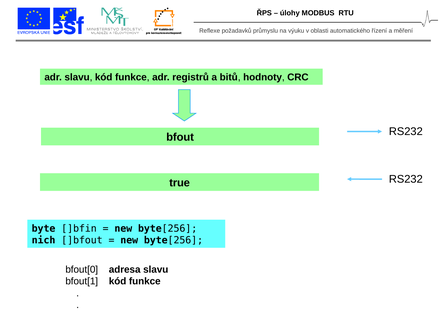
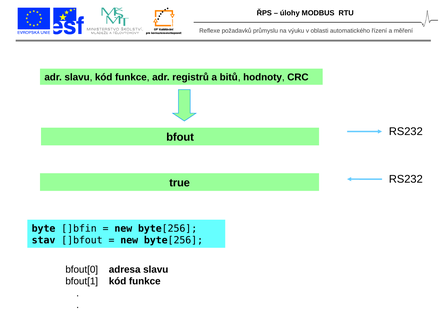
nich: nich -> stav
